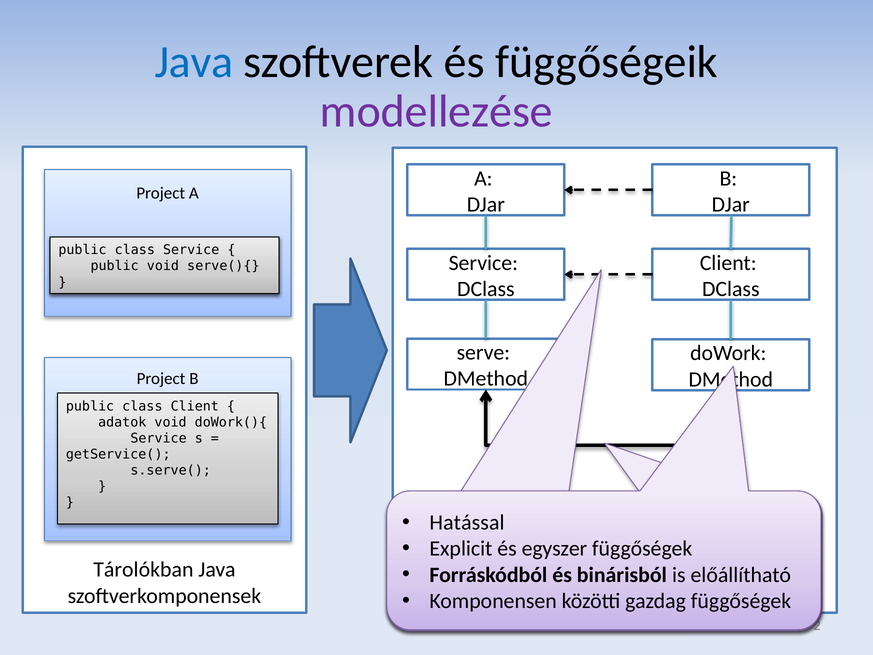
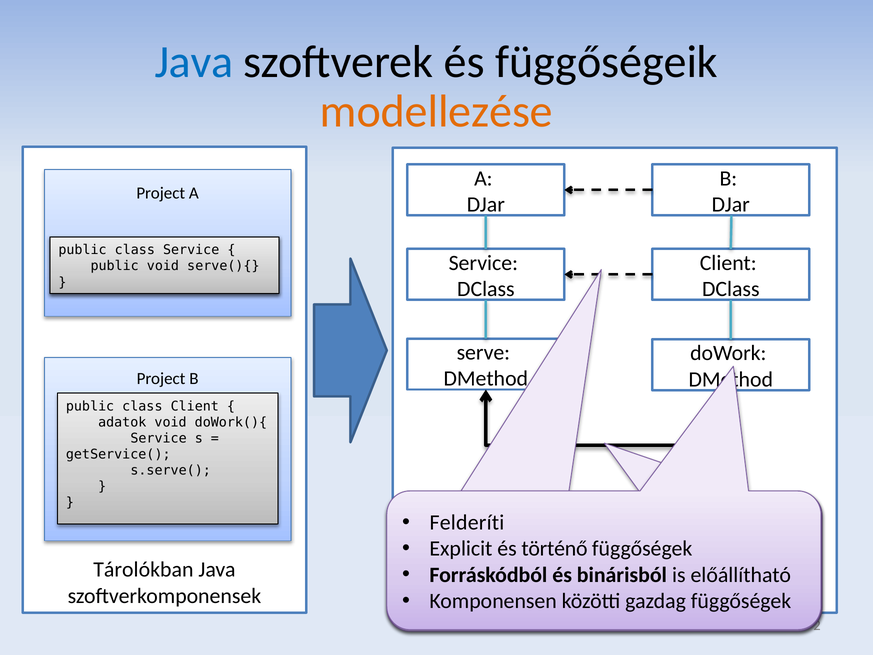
modellezése colour: purple -> orange
Hatással: Hatással -> Felderíti
egyszer: egyszer -> történő
